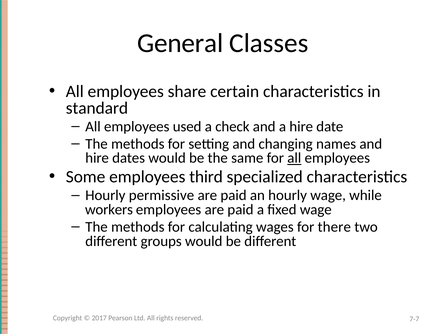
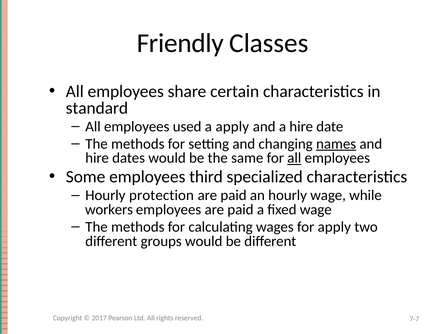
General: General -> Friendly
a check: check -> apply
names underline: none -> present
permissive: permissive -> protection
for there: there -> apply
